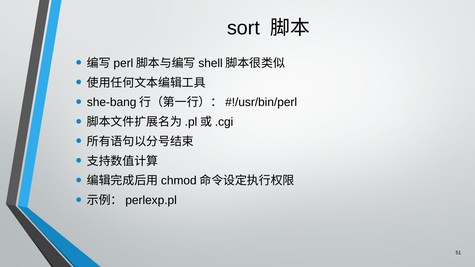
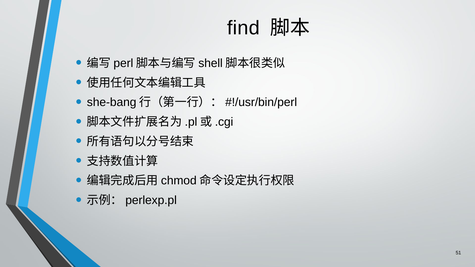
sort: sort -> find
